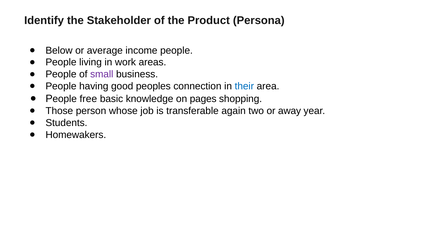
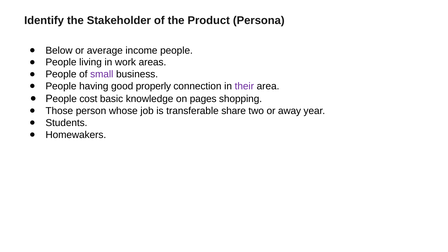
peoples: peoples -> properly
their colour: blue -> purple
free: free -> cost
again: again -> share
